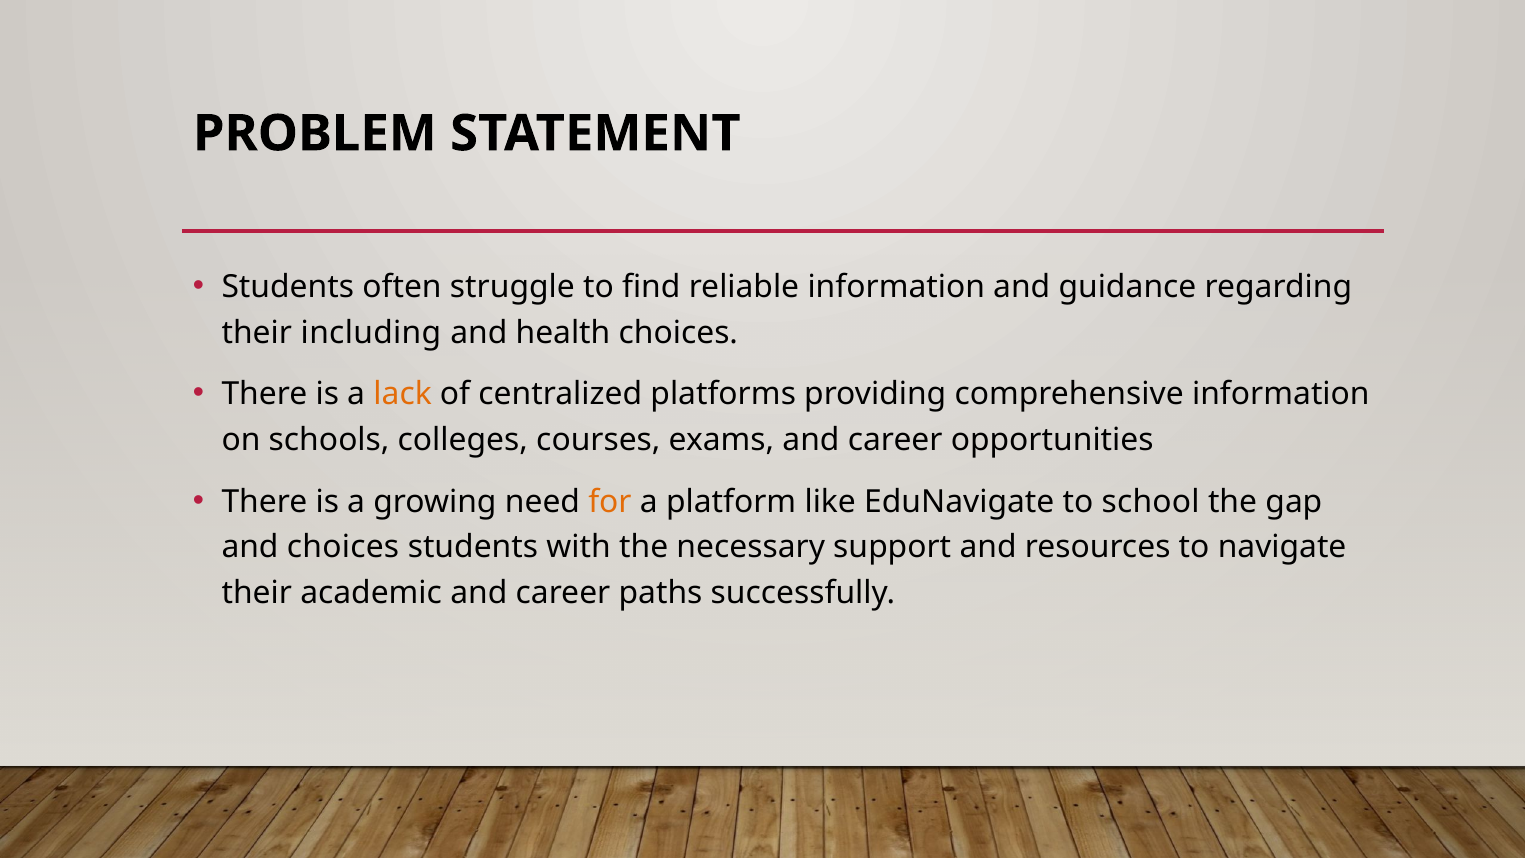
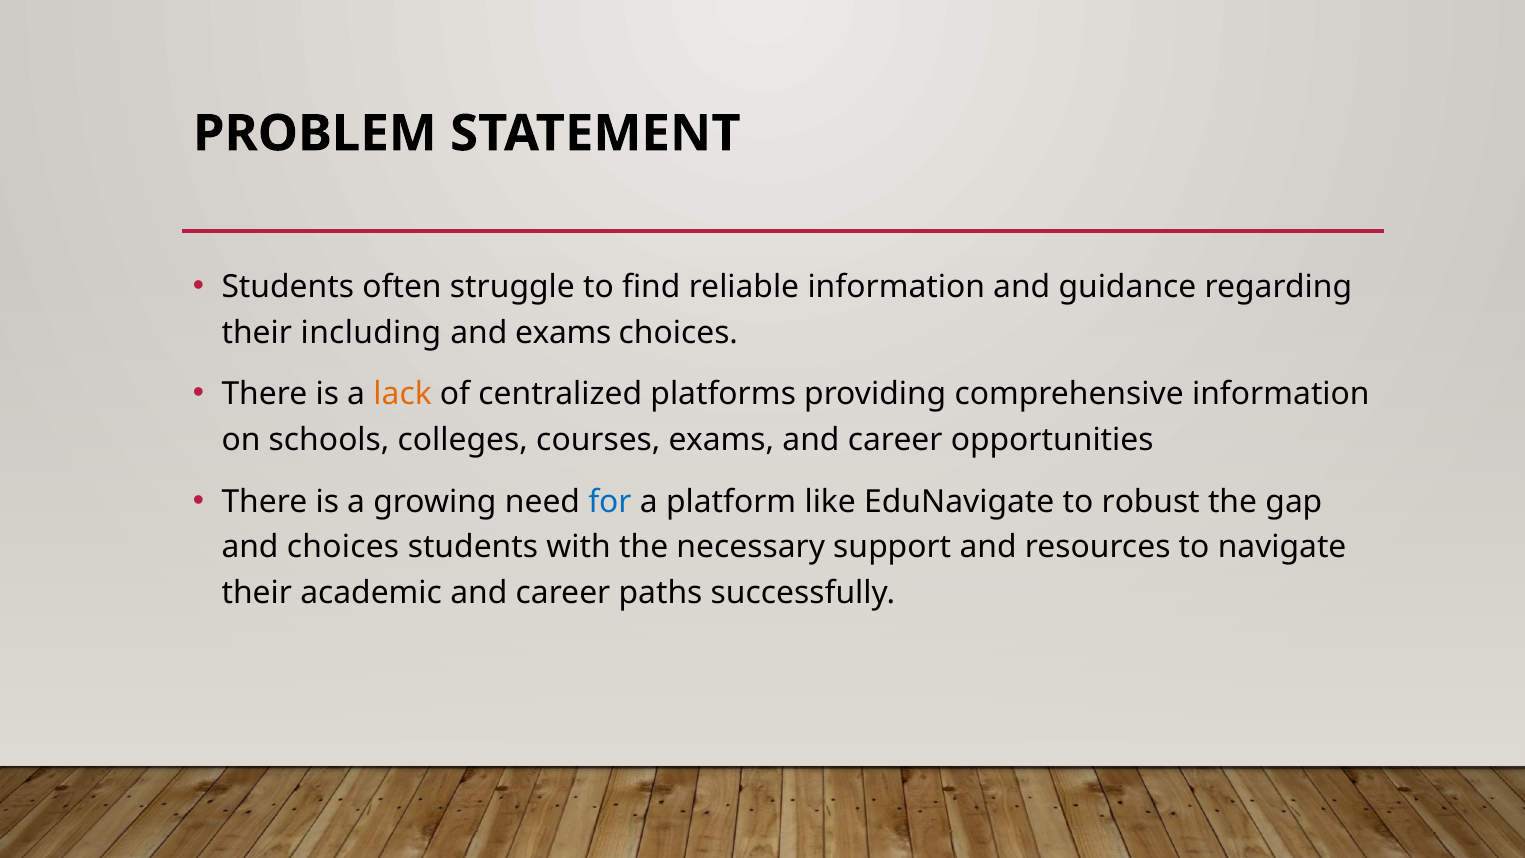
and health: health -> exams
for colour: orange -> blue
school: school -> robust
